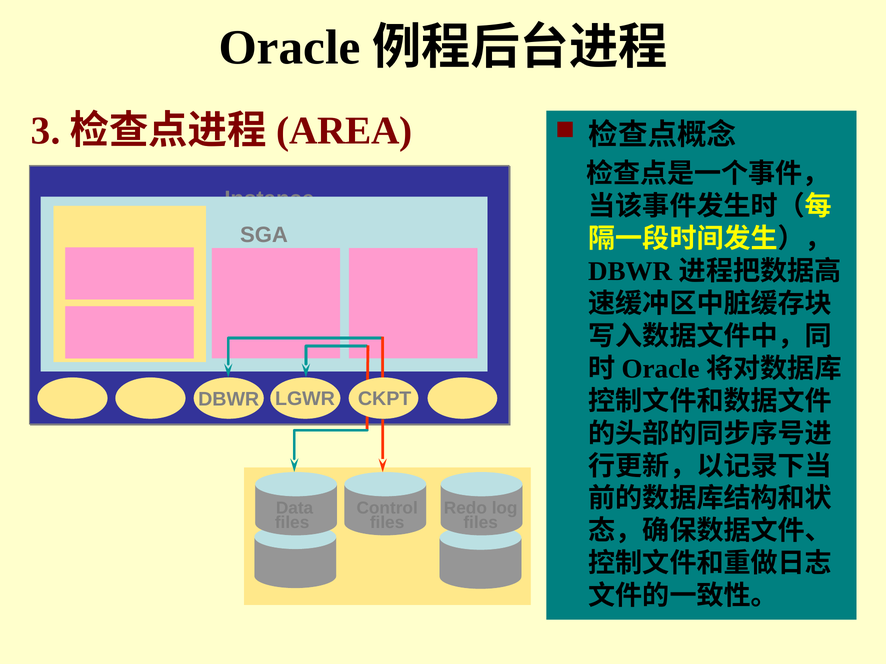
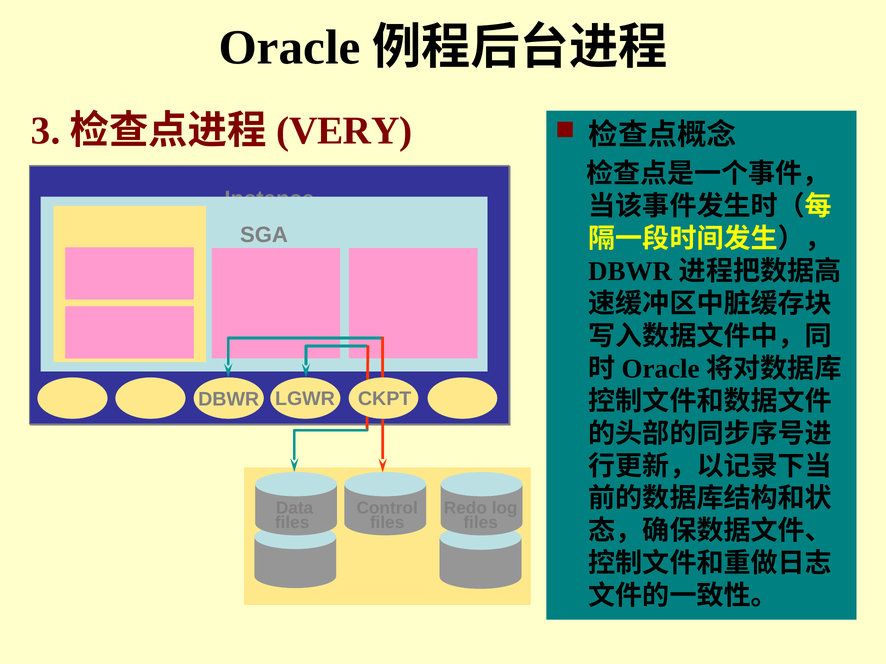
AREA: AREA -> VERY
